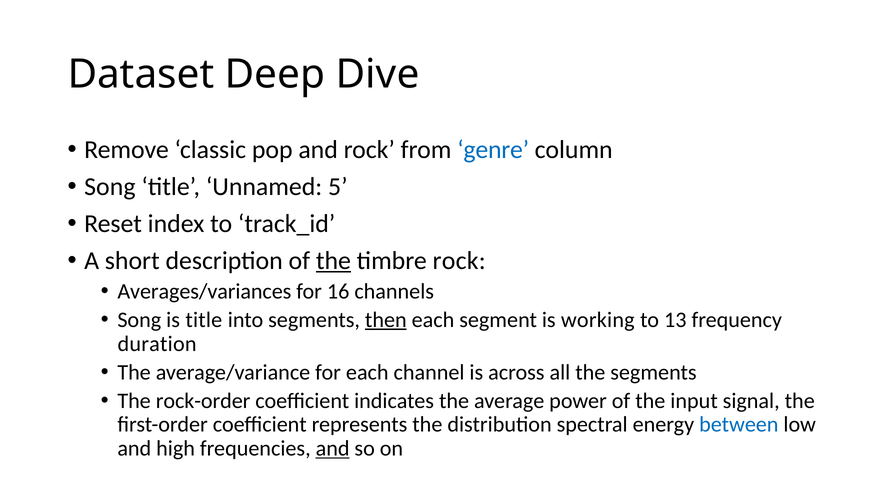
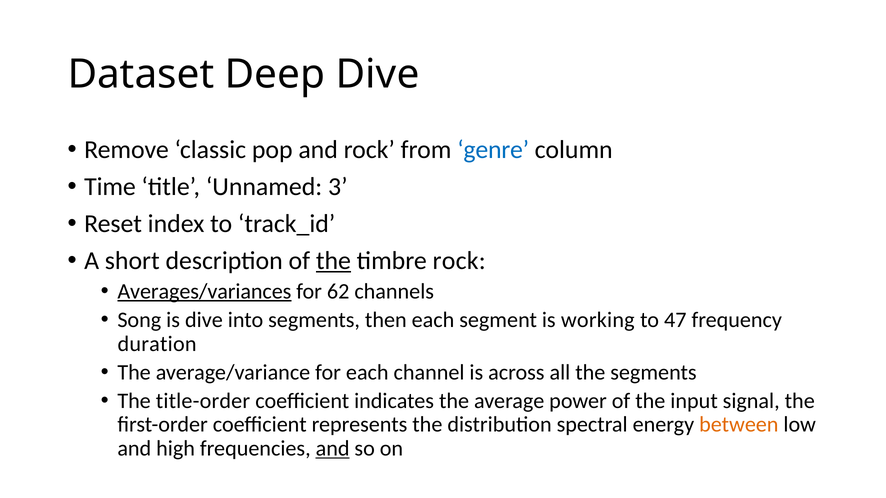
Song at (110, 187): Song -> Time
5: 5 -> 3
Averages/variances underline: none -> present
16: 16 -> 62
is title: title -> dive
then underline: present -> none
13: 13 -> 47
rock-order: rock-order -> title-order
between colour: blue -> orange
